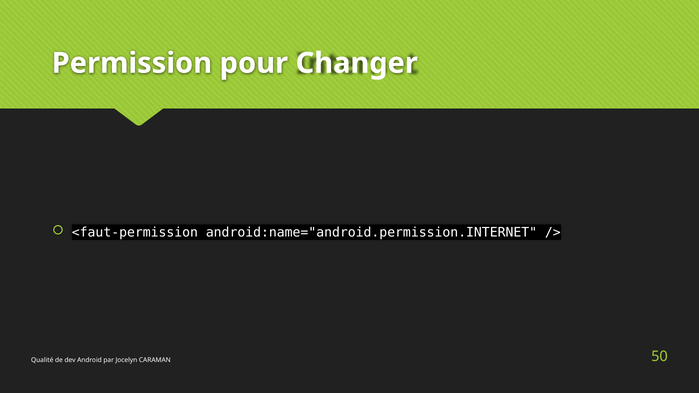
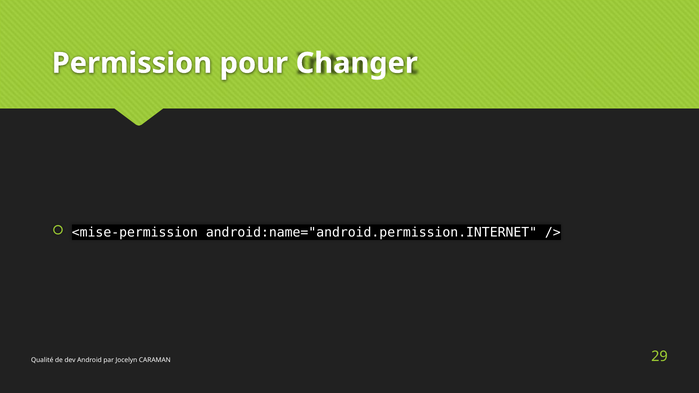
<faut-permission: <faut-permission -> <mise-permission
50: 50 -> 29
